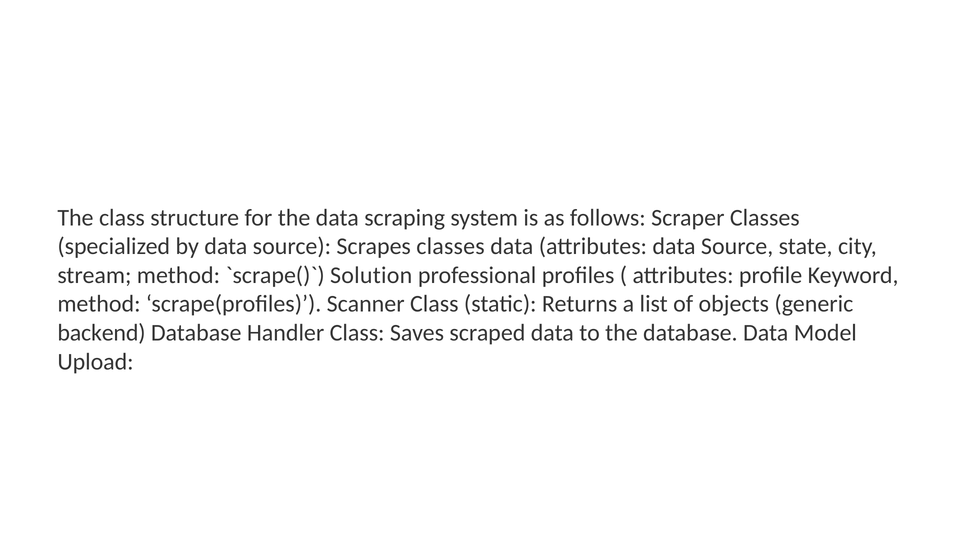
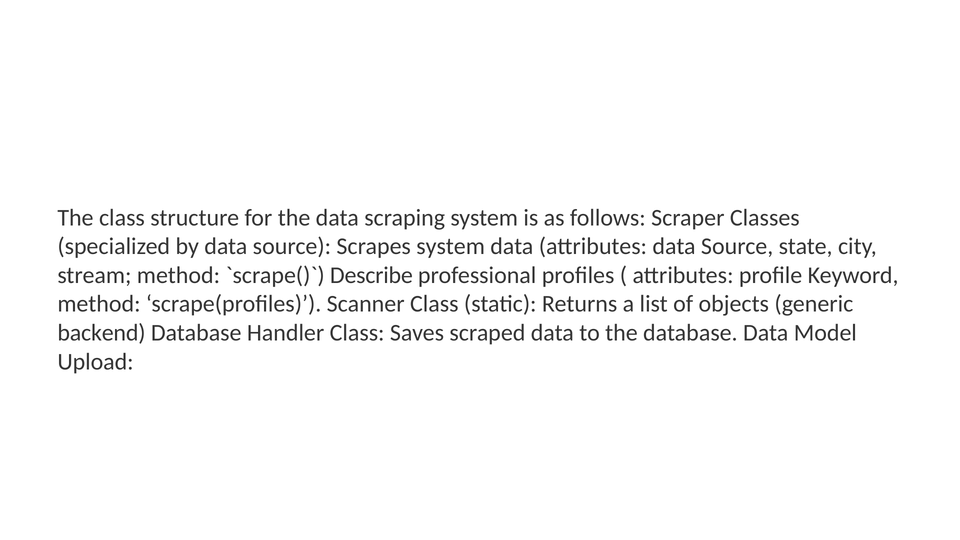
Scrapes classes: classes -> system
Solution: Solution -> Describe
